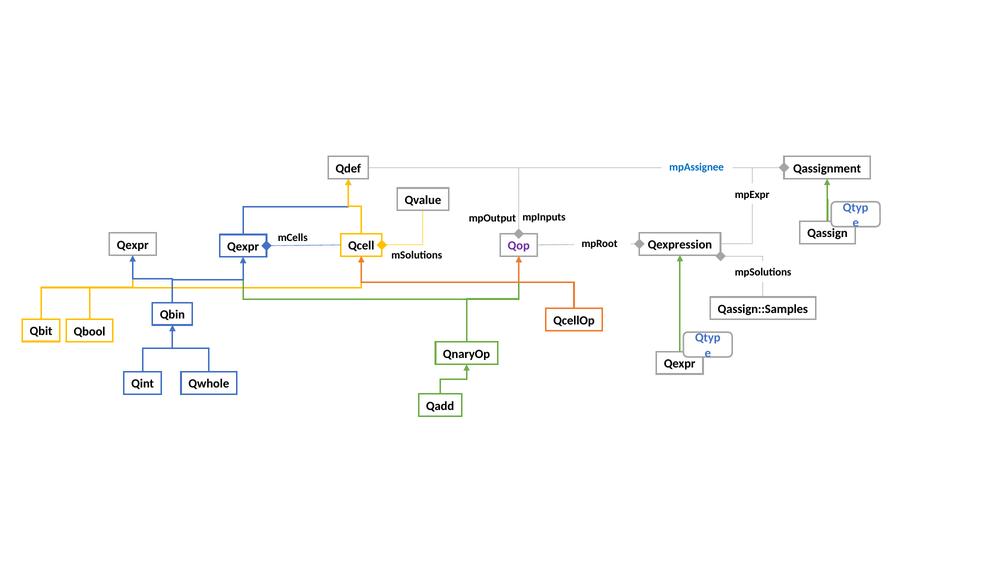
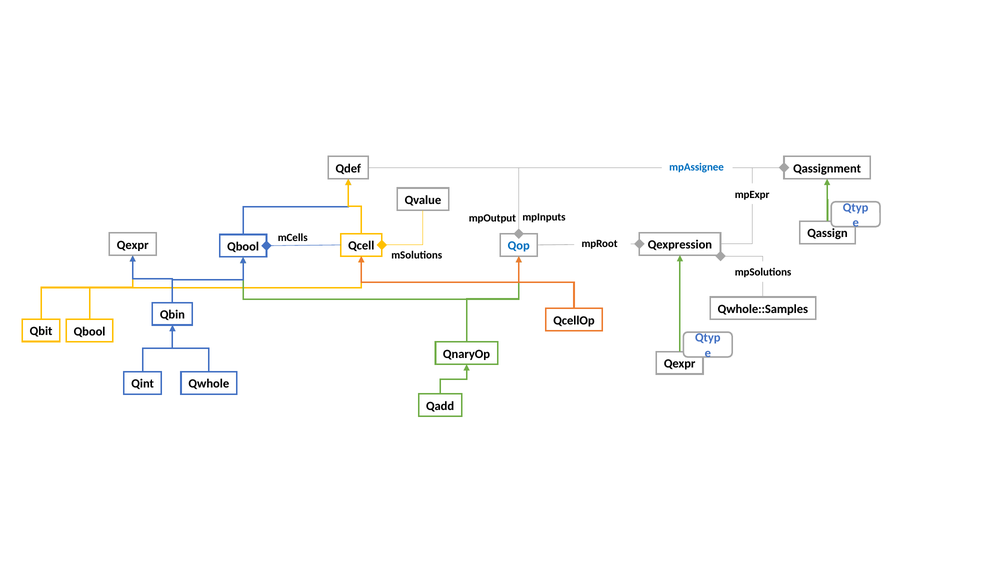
Qop colour: purple -> blue
Qexpr at (243, 246): Qexpr -> Qbool
Qassign::Samples: Qassign::Samples -> Qwhole::Samples
